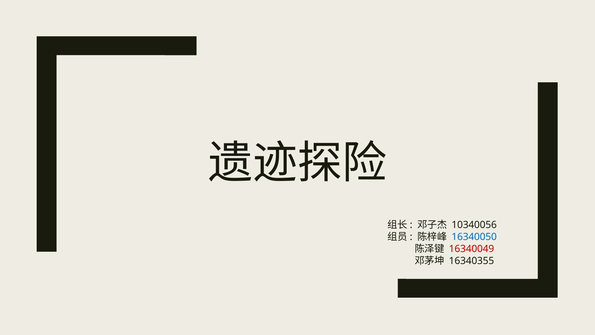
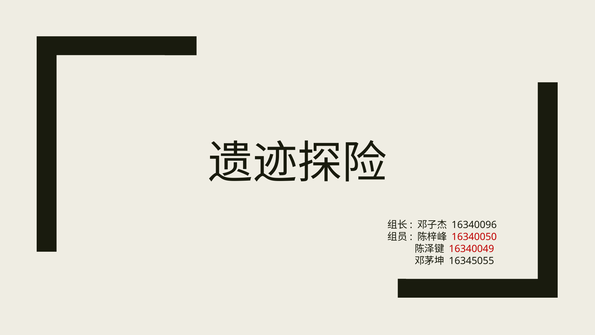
10340056: 10340056 -> 16340096
16340050 colour: blue -> red
16340355: 16340355 -> 16345055
